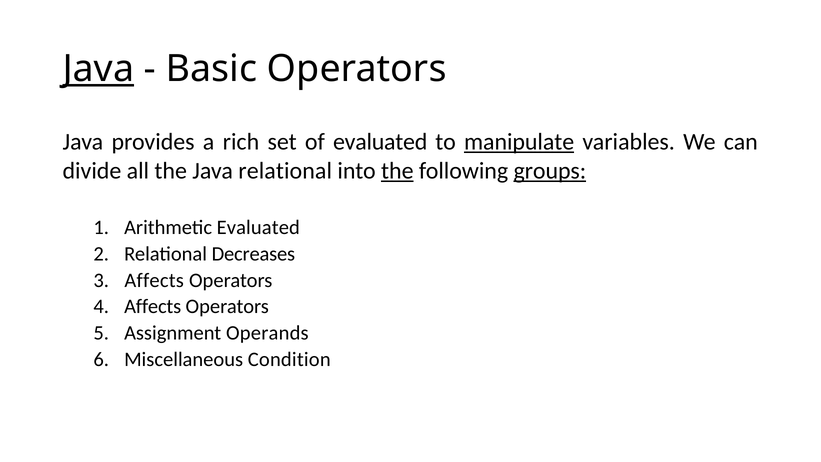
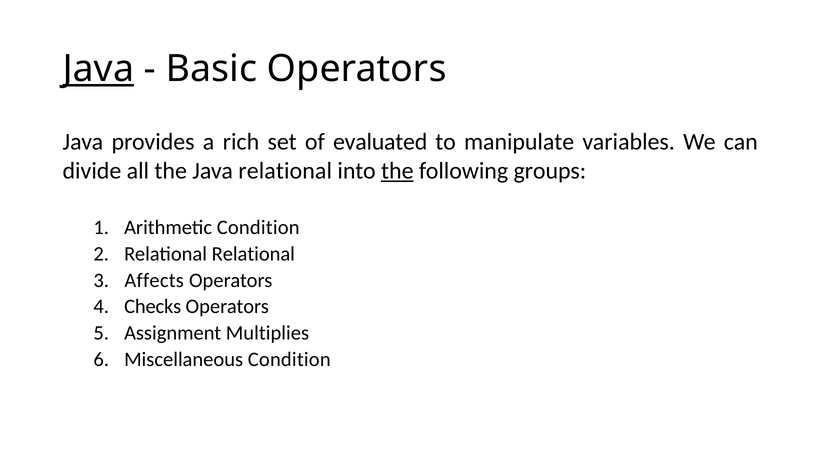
manipulate underline: present -> none
groups underline: present -> none
Arithmetic Evaluated: Evaluated -> Condition
Relational Decreases: Decreases -> Relational
Affects at (153, 307): Affects -> Checks
Operands: Operands -> Multiplies
